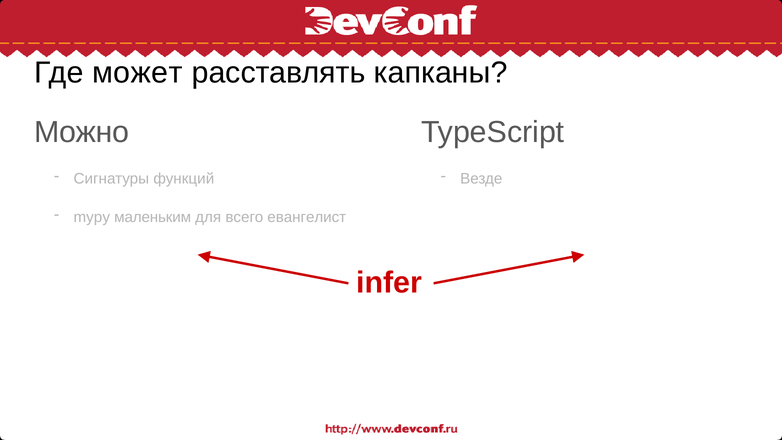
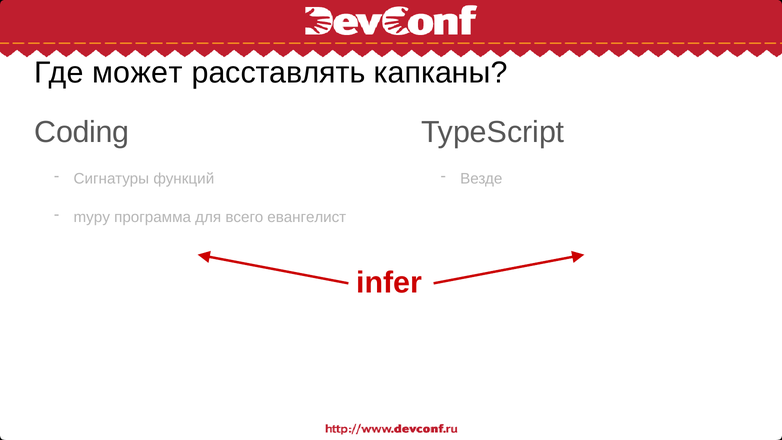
Можно: Можно -> Coding
маленьким: маленьким -> программа
